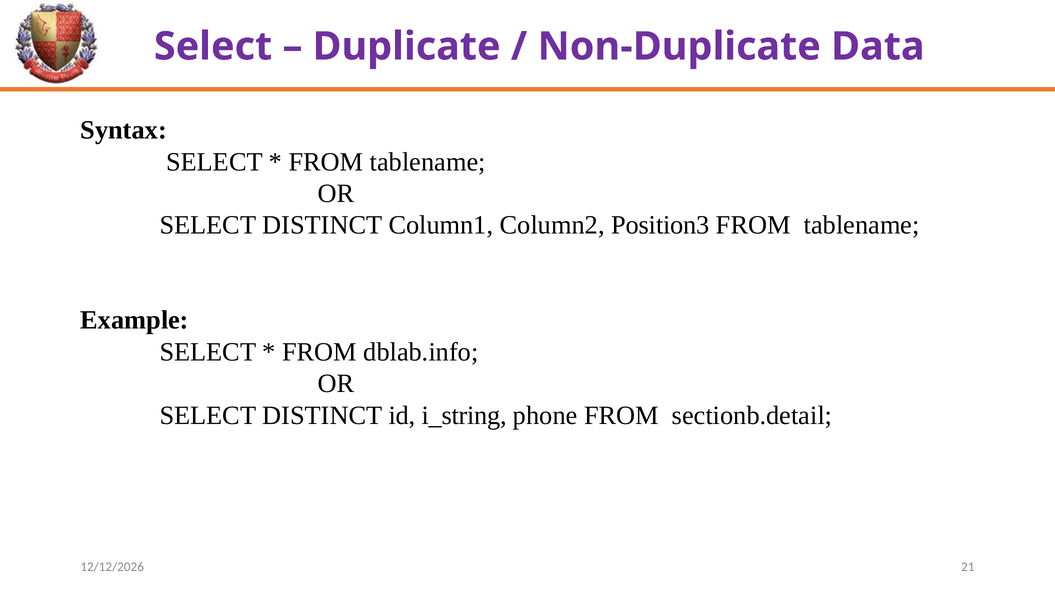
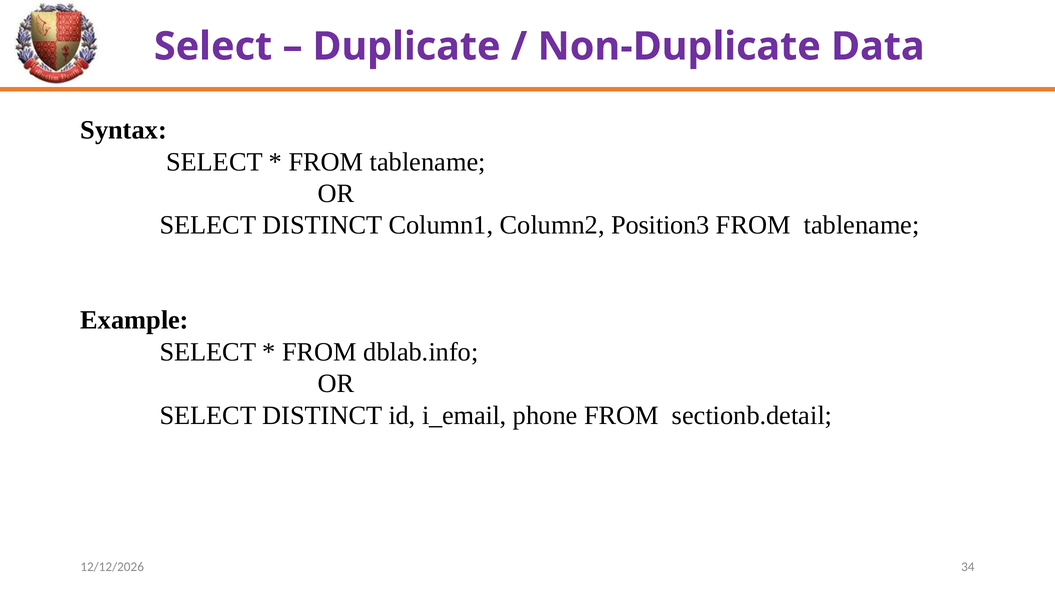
i_string: i_string -> i_email
21: 21 -> 34
